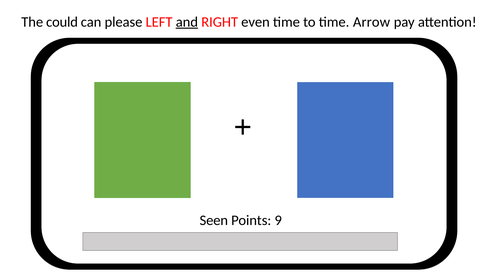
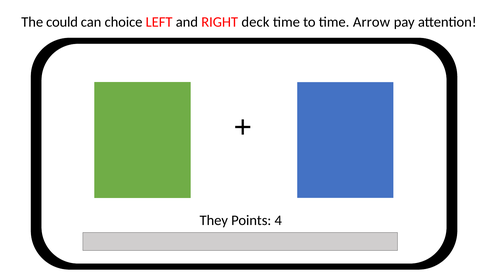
please: please -> choice
and underline: present -> none
even: even -> deck
Seen: Seen -> They
9: 9 -> 4
